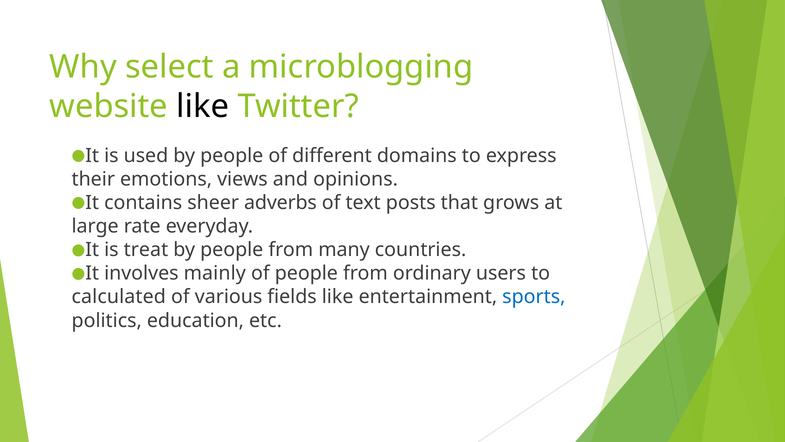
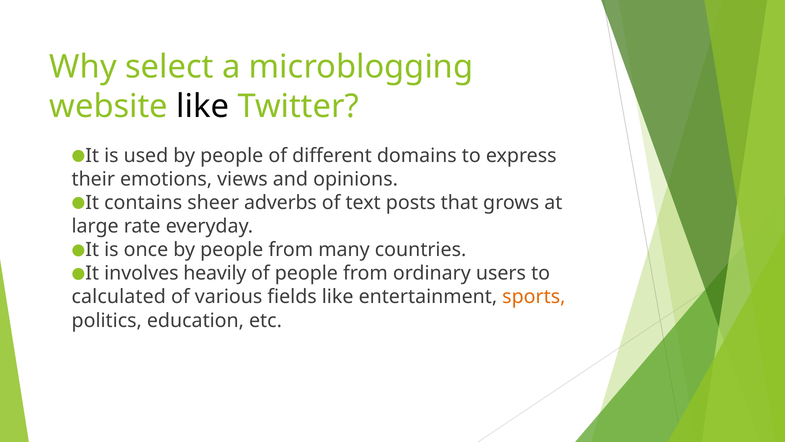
treat: treat -> once
mainly: mainly -> heavily
sports colour: blue -> orange
